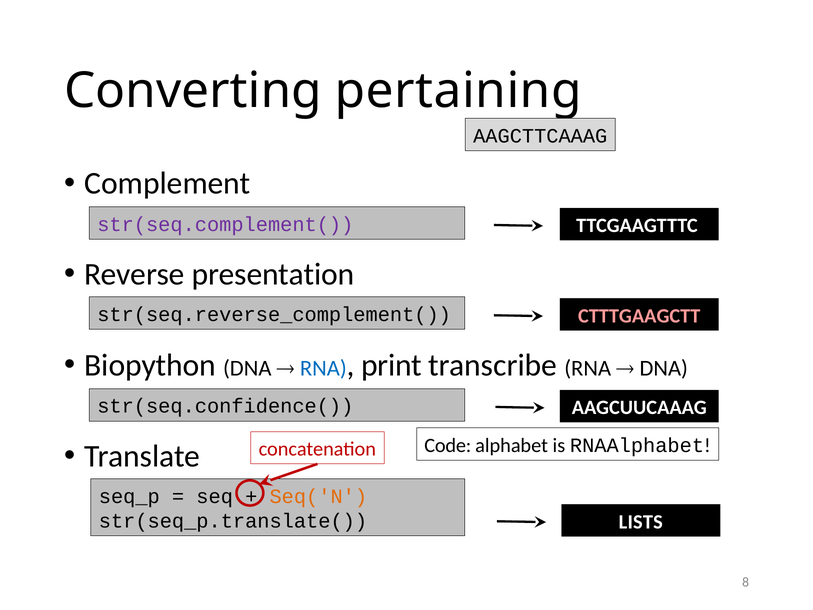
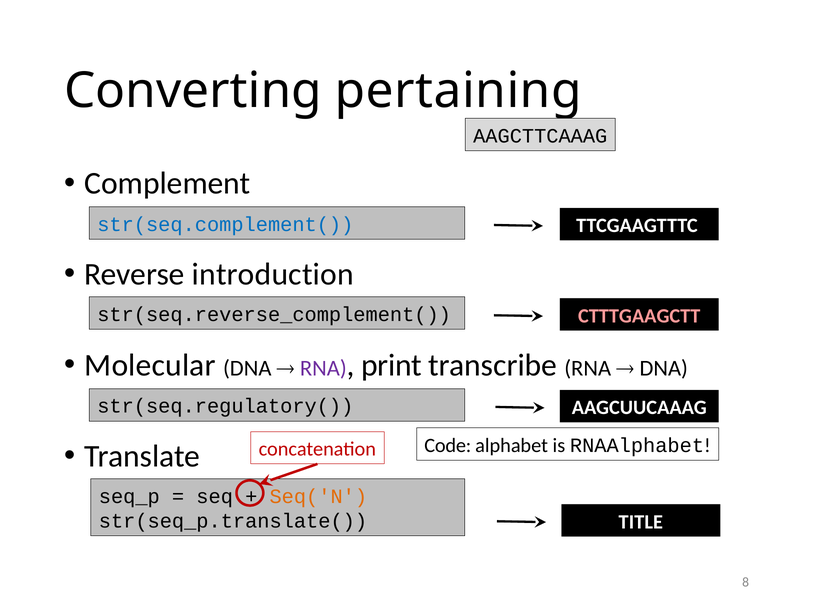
str(seq.complement( colour: purple -> blue
presentation: presentation -> introduction
Biopython: Biopython -> Molecular
RNA at (323, 368) colour: blue -> purple
str(seq.confidence(: str(seq.confidence( -> str(seq.regulatory(
LISTS: LISTS -> TITLE
